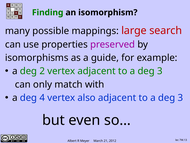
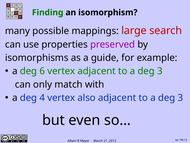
2: 2 -> 6
